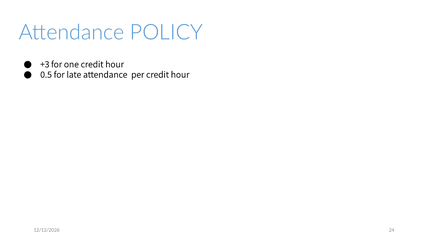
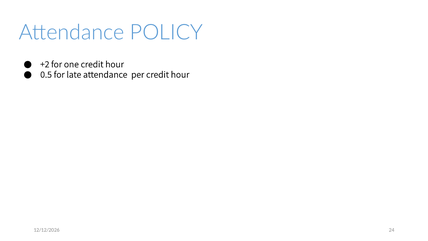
+3: +3 -> +2
